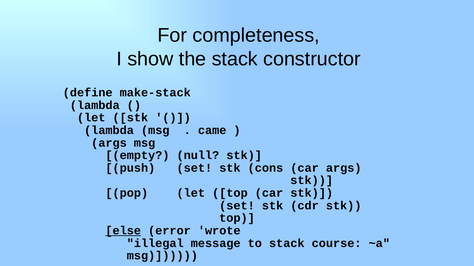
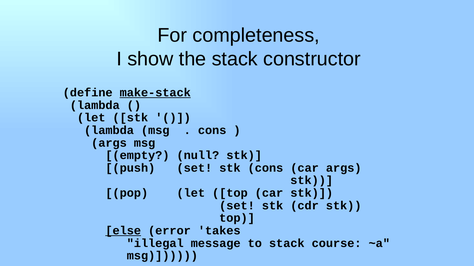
make-stack underline: none -> present
came at (212, 131): came -> cons
wrote: wrote -> takes
